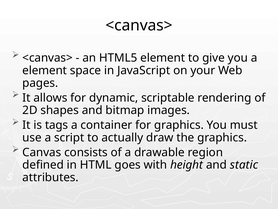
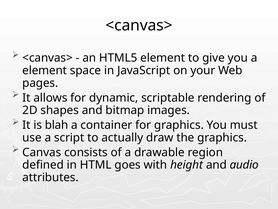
tags: tags -> blah
static: static -> audio
